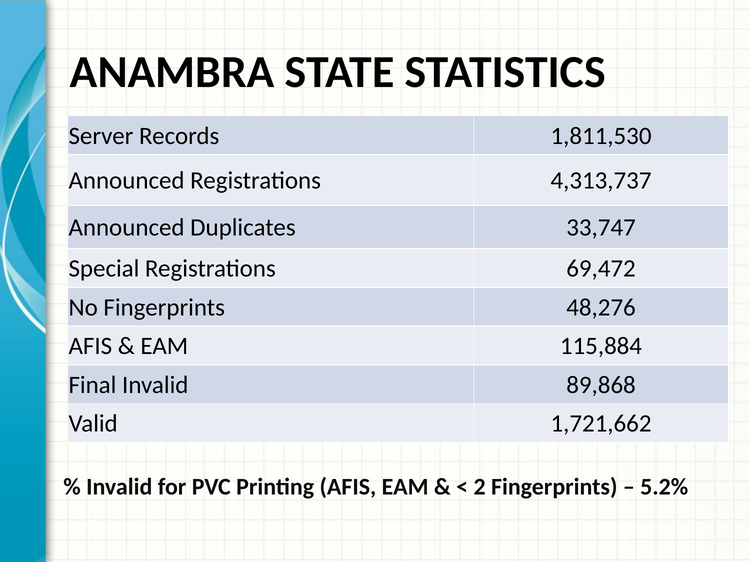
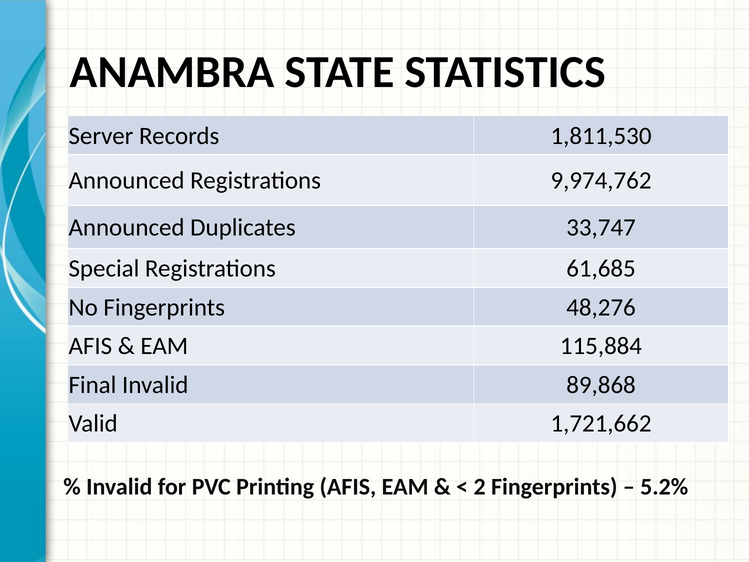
4,313,737: 4,313,737 -> 9,974,762
69,472: 69,472 -> 61,685
